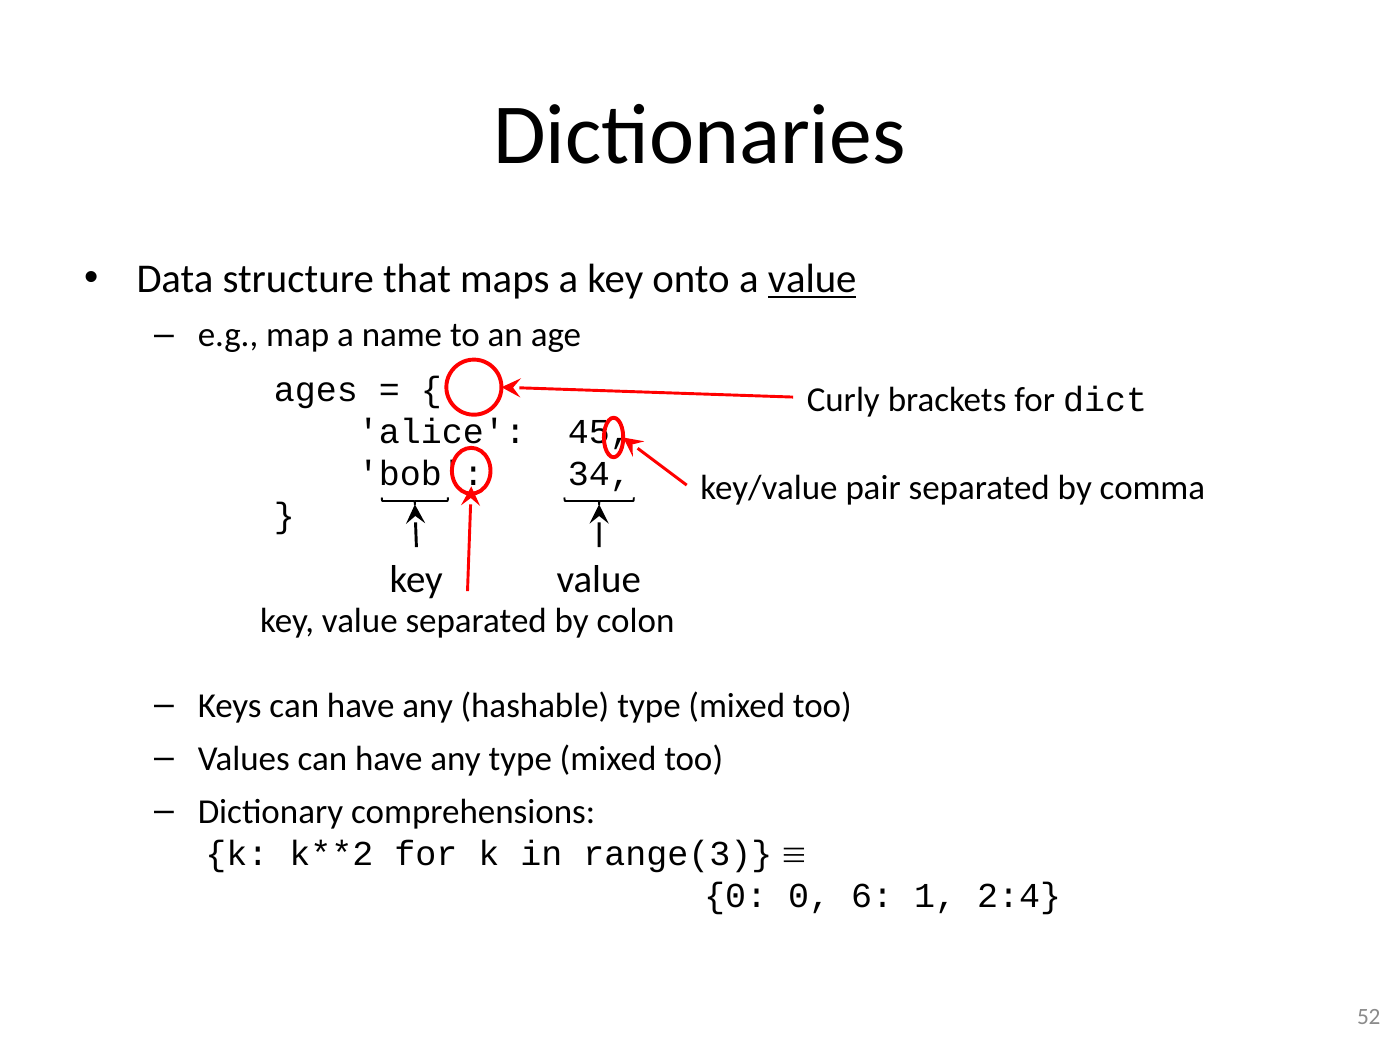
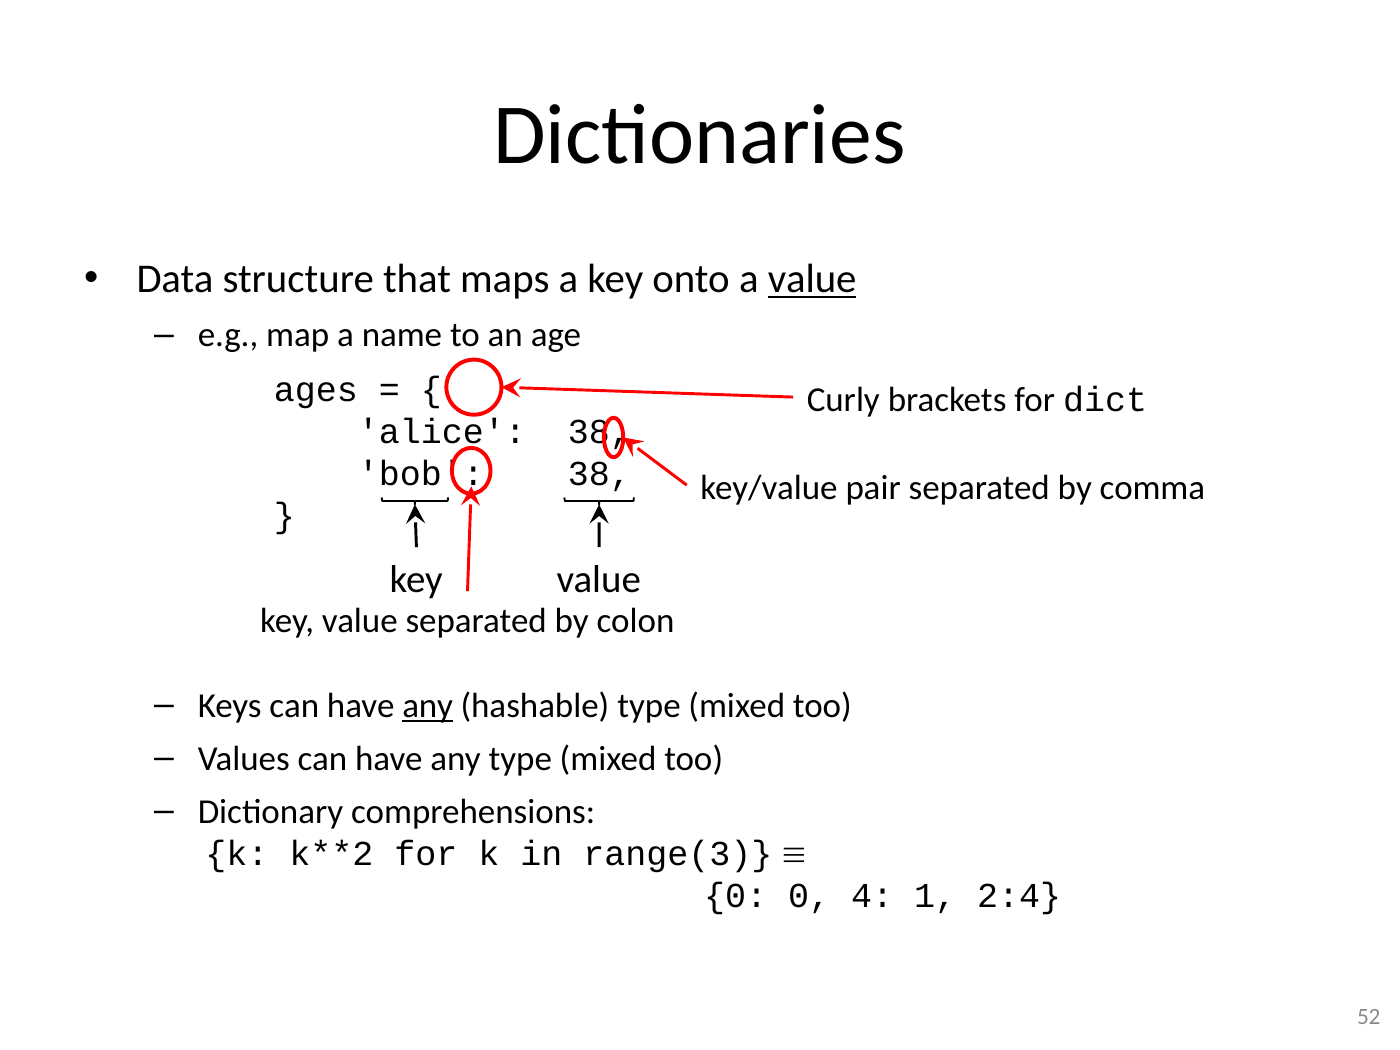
alice 45: 45 -> 38
bob 34: 34 -> 38
any at (428, 706) underline: none -> present
6: 6 -> 4
